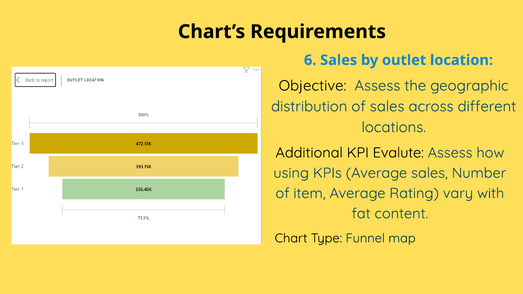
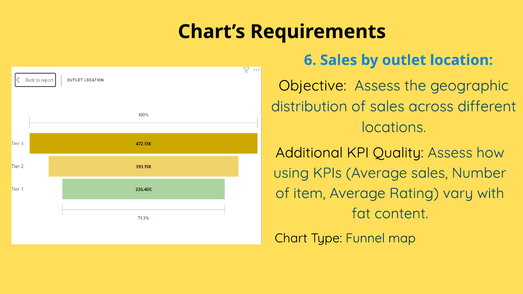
Evalute: Evalute -> Quality
